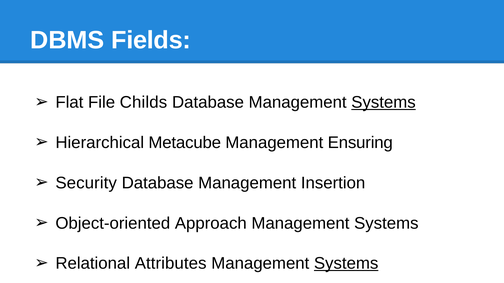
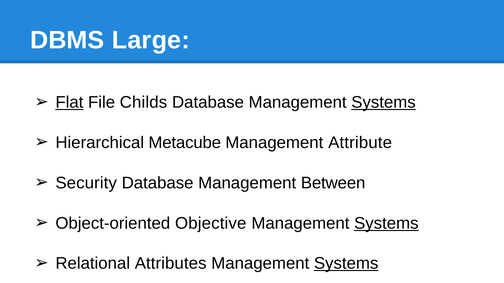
Fields: Fields -> Large
Flat underline: none -> present
Ensuring: Ensuring -> Attribute
Insertion: Insertion -> Between
Approach: Approach -> Objective
Systems at (386, 224) underline: none -> present
